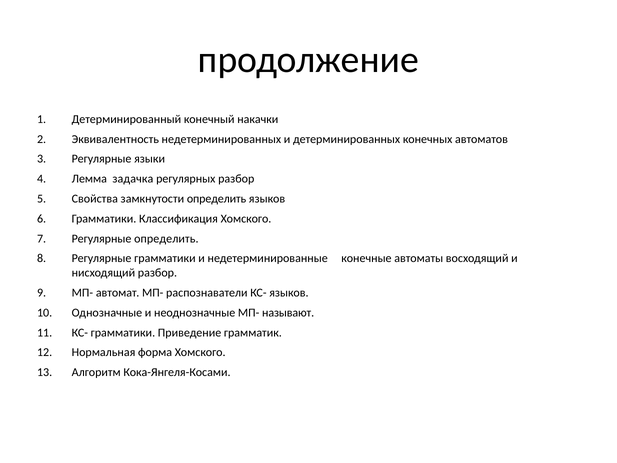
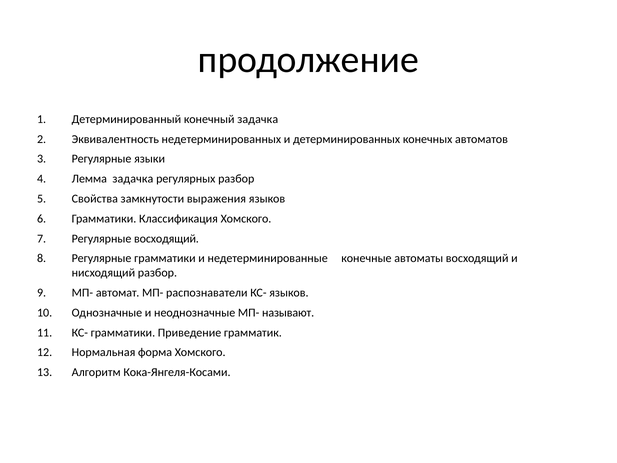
конечный накачки: накачки -> задачка
замкнутости определить: определить -> выражения
Регулярные определить: определить -> восходящий
